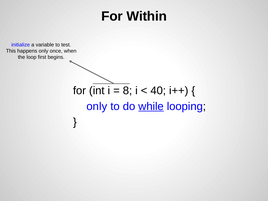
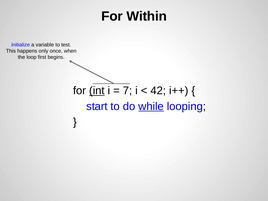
int underline: none -> present
8: 8 -> 7
40: 40 -> 42
only at (97, 106): only -> start
